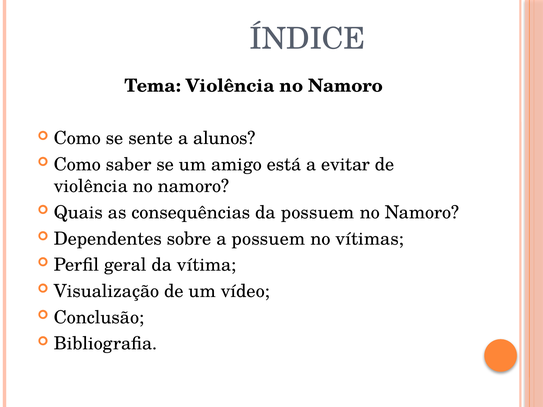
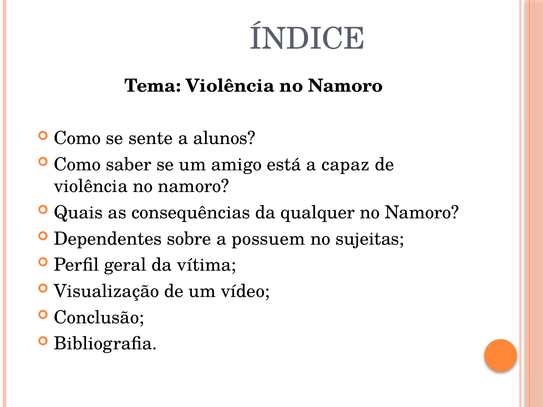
evitar: evitar -> capaz
da possuem: possuem -> qualquer
vítimas: vítimas -> sujeitas
